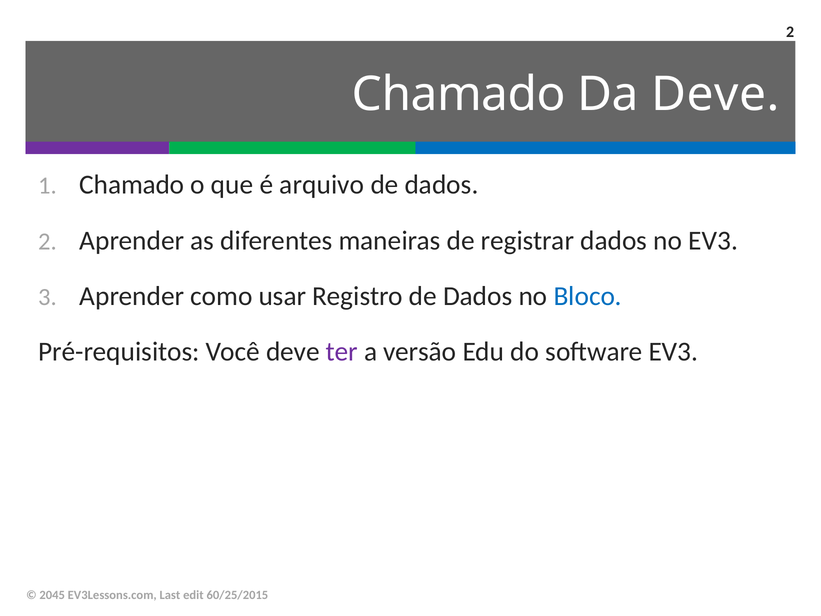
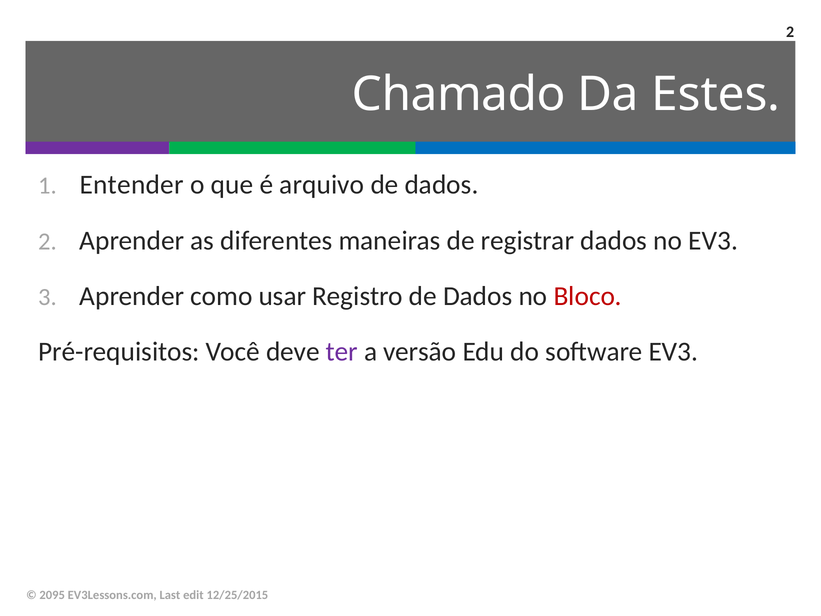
Da Deve: Deve -> Estes
Chamado at (132, 185): Chamado -> Entender
Bloco colour: blue -> red
2045: 2045 -> 2095
60/25/2015: 60/25/2015 -> 12/25/2015
